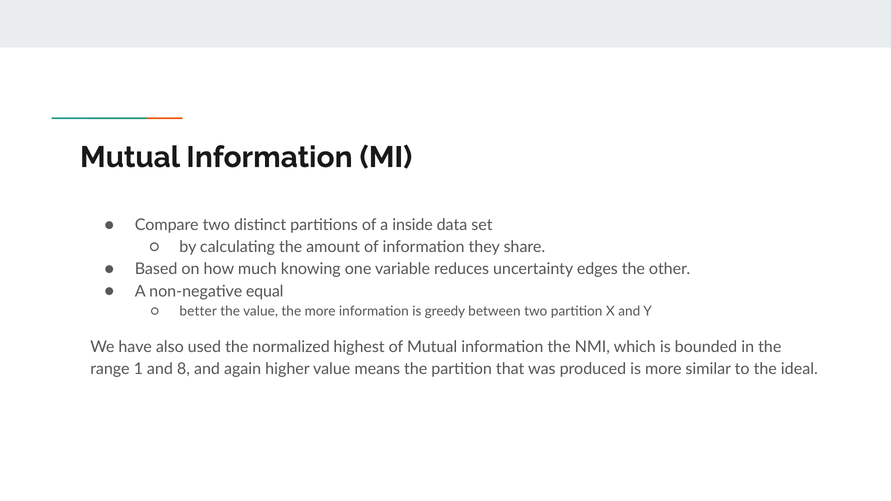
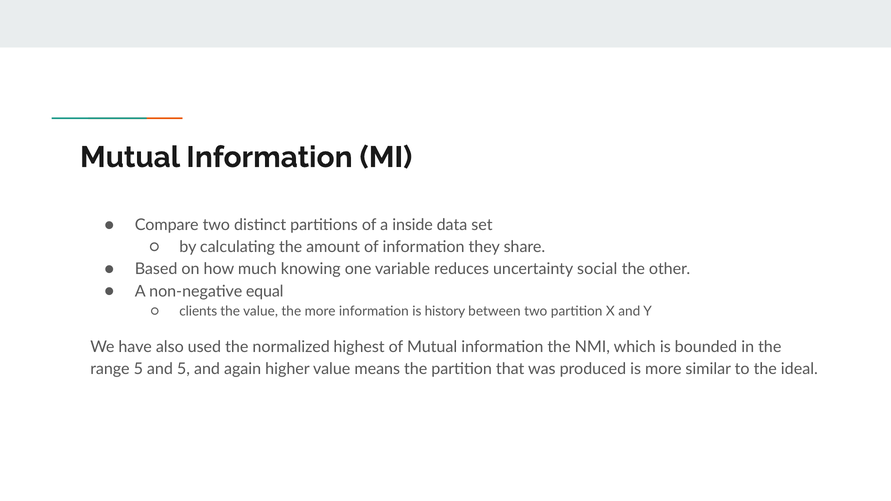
edges: edges -> social
better: better -> clients
greedy: greedy -> history
range 1: 1 -> 5
and 8: 8 -> 5
